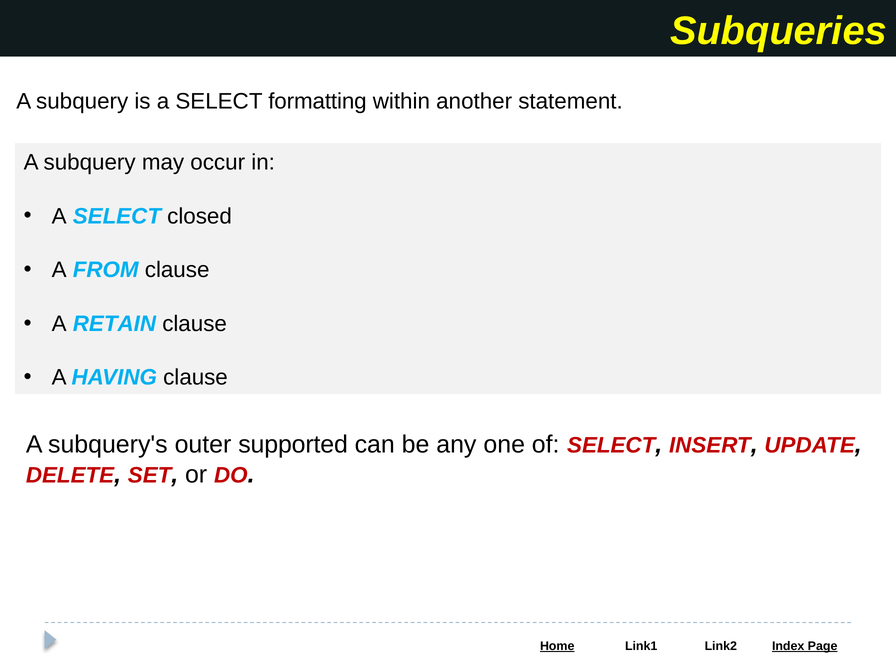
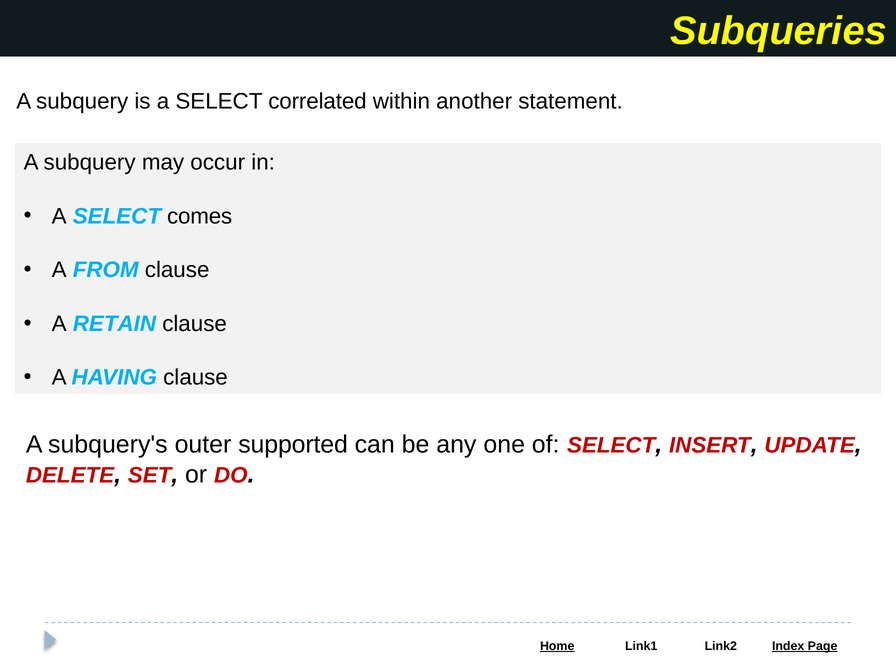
formatting: formatting -> correlated
closed: closed -> comes
